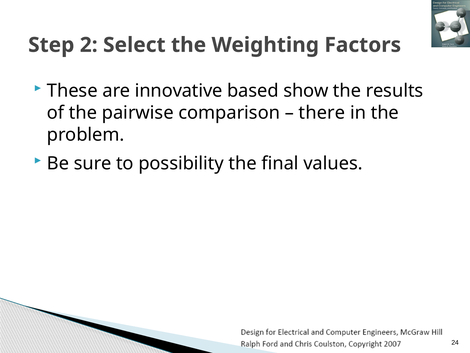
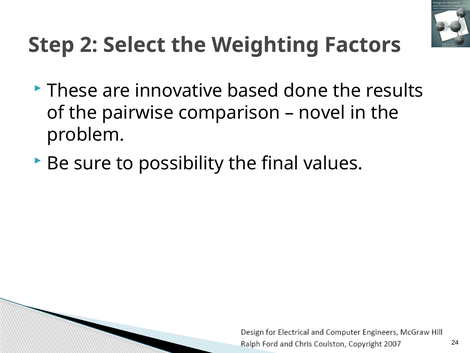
show: show -> done
there: there -> novel
